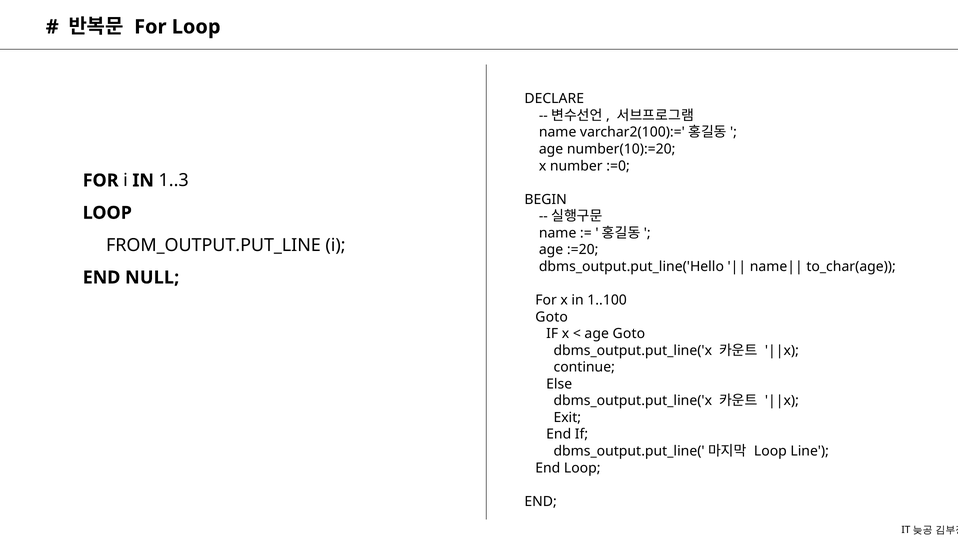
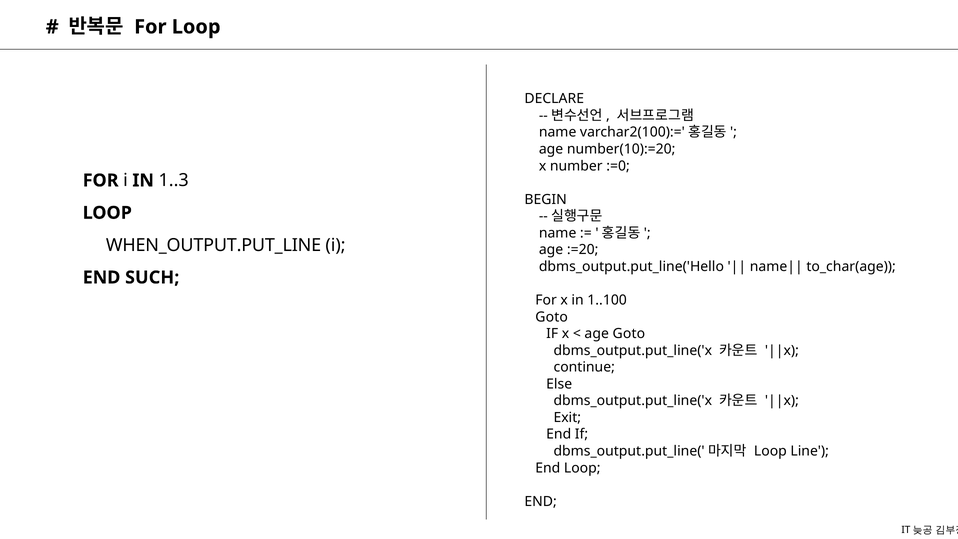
FROM_OUTPUT.PUT_LINE: FROM_OUTPUT.PUT_LINE -> WHEN_OUTPUT.PUT_LINE
NULL: NULL -> SUCH
